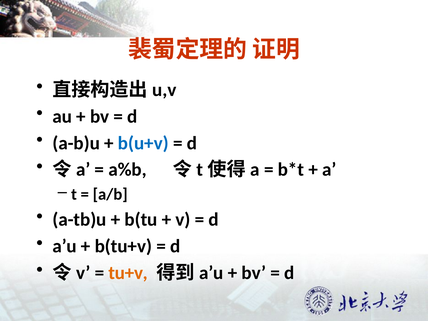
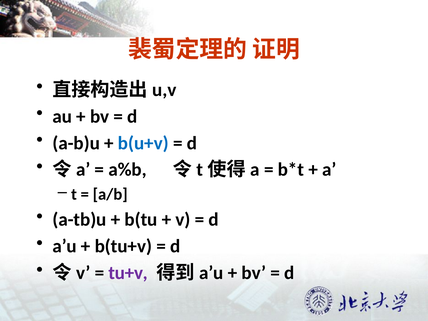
tu+v colour: orange -> purple
